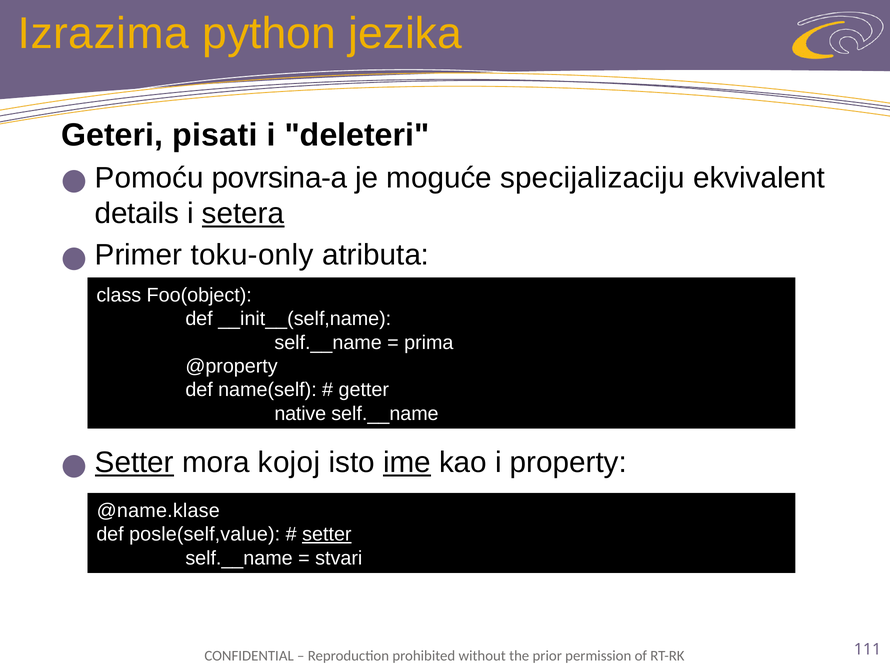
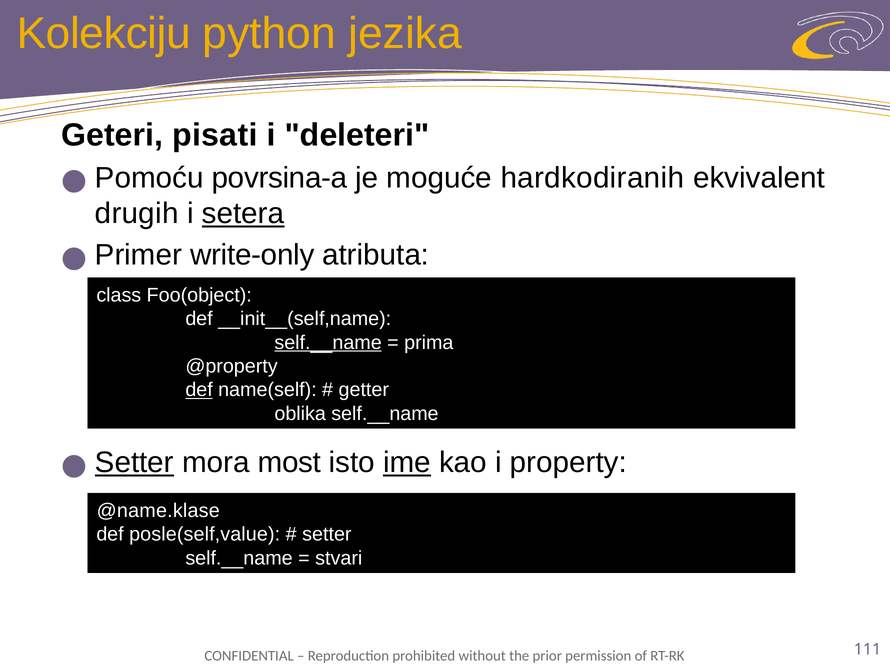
Izrazima: Izrazima -> Kolekciju
specijalizaciju: specijalizaciju -> hardkodiranih
details: details -> drugih
toku-only: toku-only -> write-only
self.__name at (328, 343) underline: none -> present
def at (199, 390) underline: none -> present
native: native -> oblika
kojoj: kojoj -> most
setter at (327, 535) underline: present -> none
